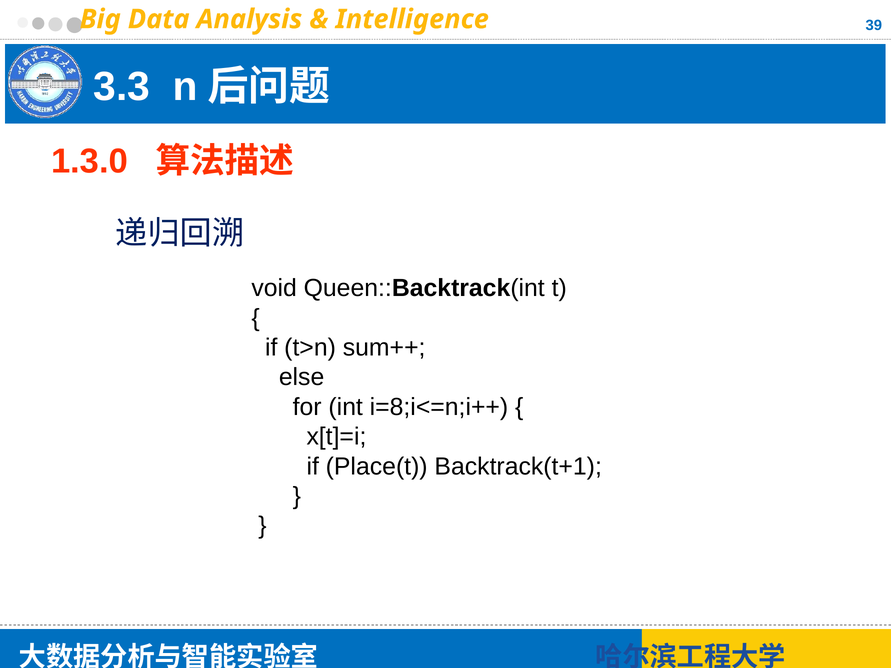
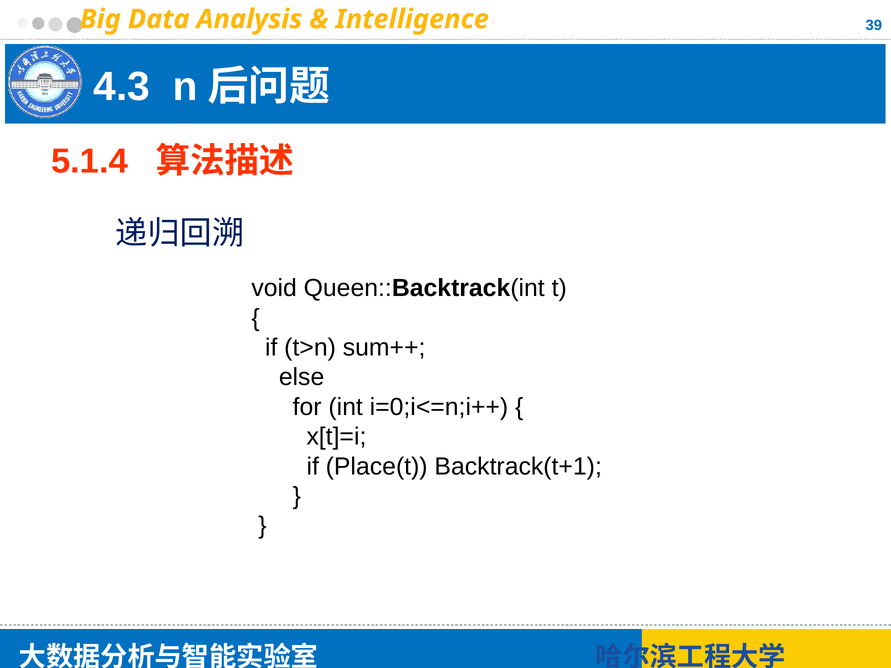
3.3: 3.3 -> 4.3
1.3.0: 1.3.0 -> 5.1.4
i=8;i<=n;i++: i=8;i<=n;i++ -> i=0;i<=n;i++
